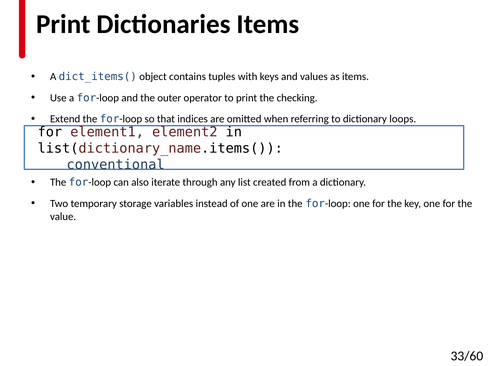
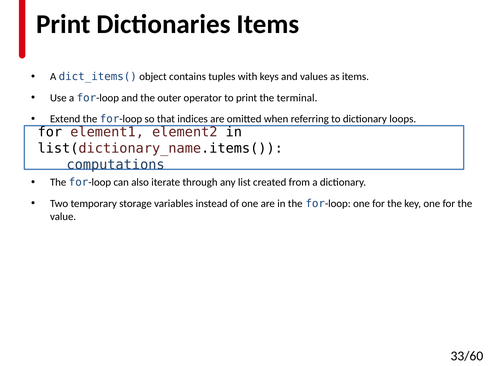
checking: checking -> terminal
conventional: conventional -> computations
